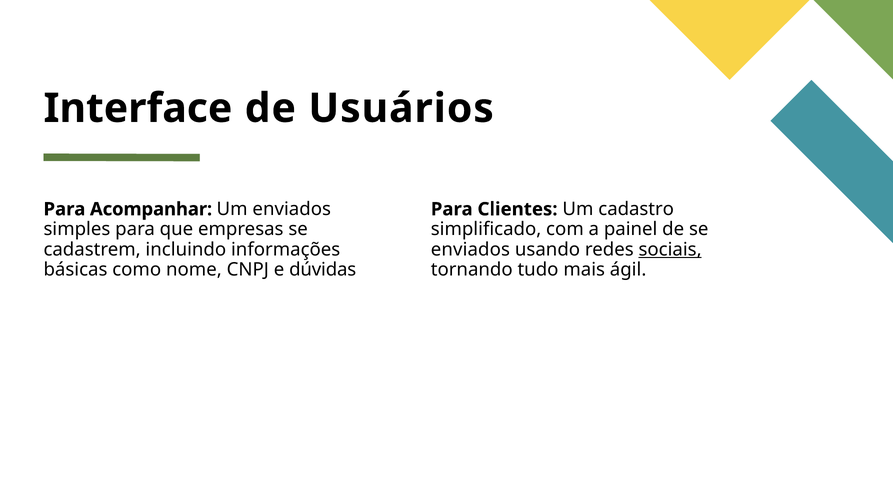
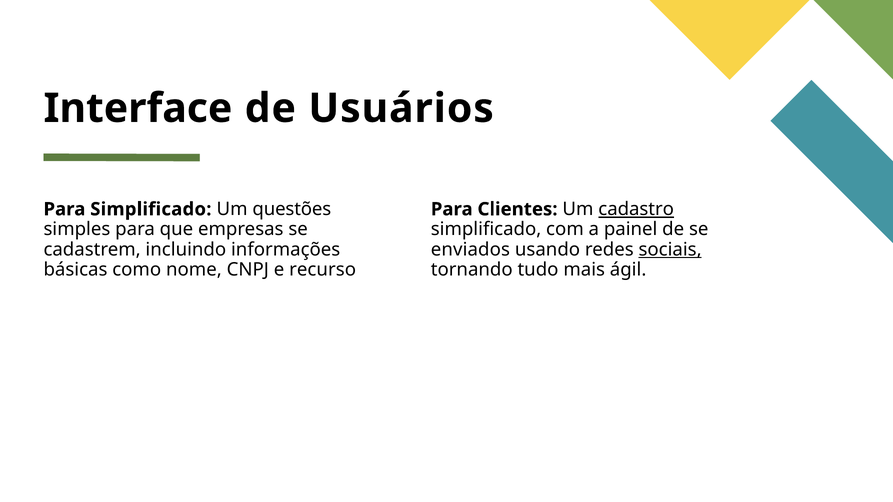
Para Acompanhar: Acompanhar -> Simplificado
Um enviados: enviados -> questões
cadastro underline: none -> present
dúvidas: dúvidas -> recurso
